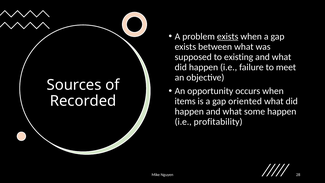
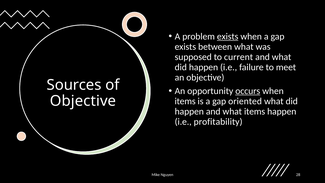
existing: existing -> current
occurs underline: none -> present
Recorded at (83, 101): Recorded -> Objective
what some: some -> items
